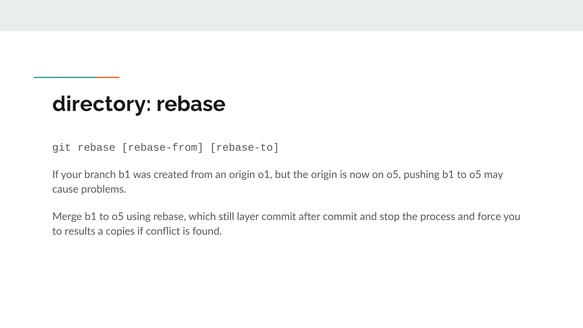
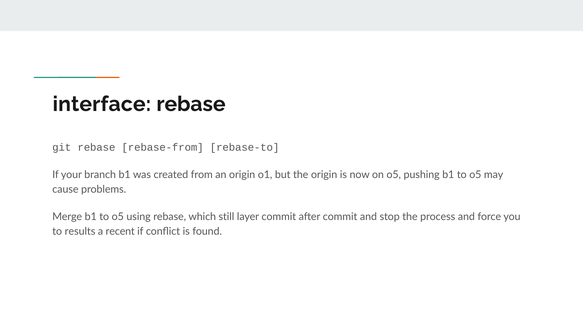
directory: directory -> interface
copies: copies -> recent
